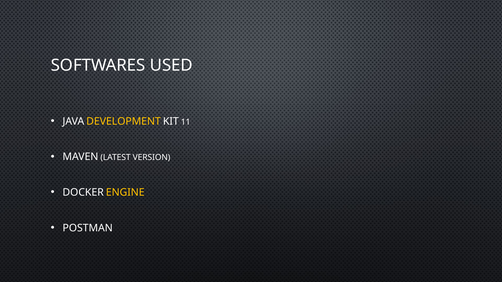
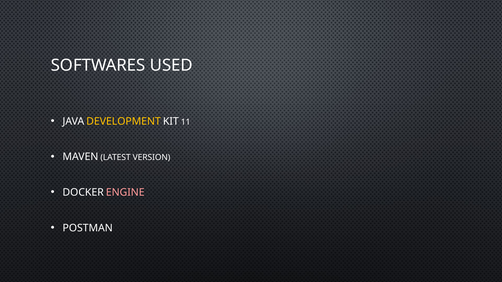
ENGINE colour: yellow -> pink
